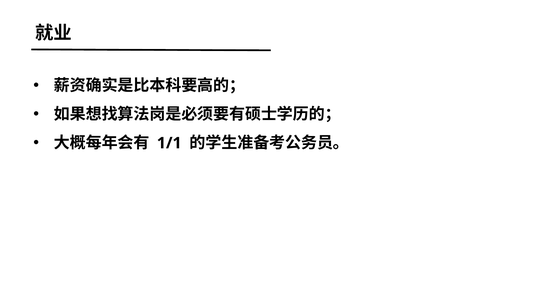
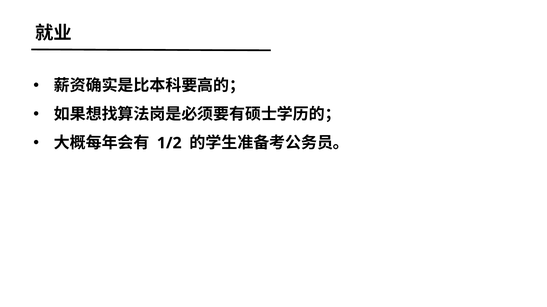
1/1: 1/1 -> 1/2
